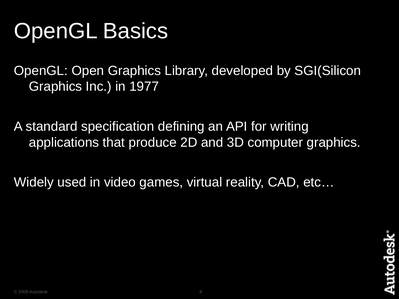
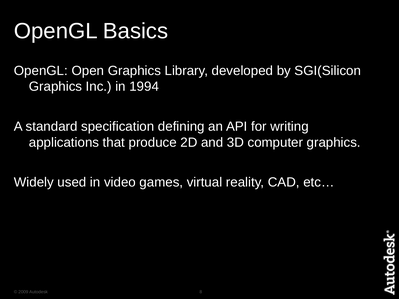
1977: 1977 -> 1994
